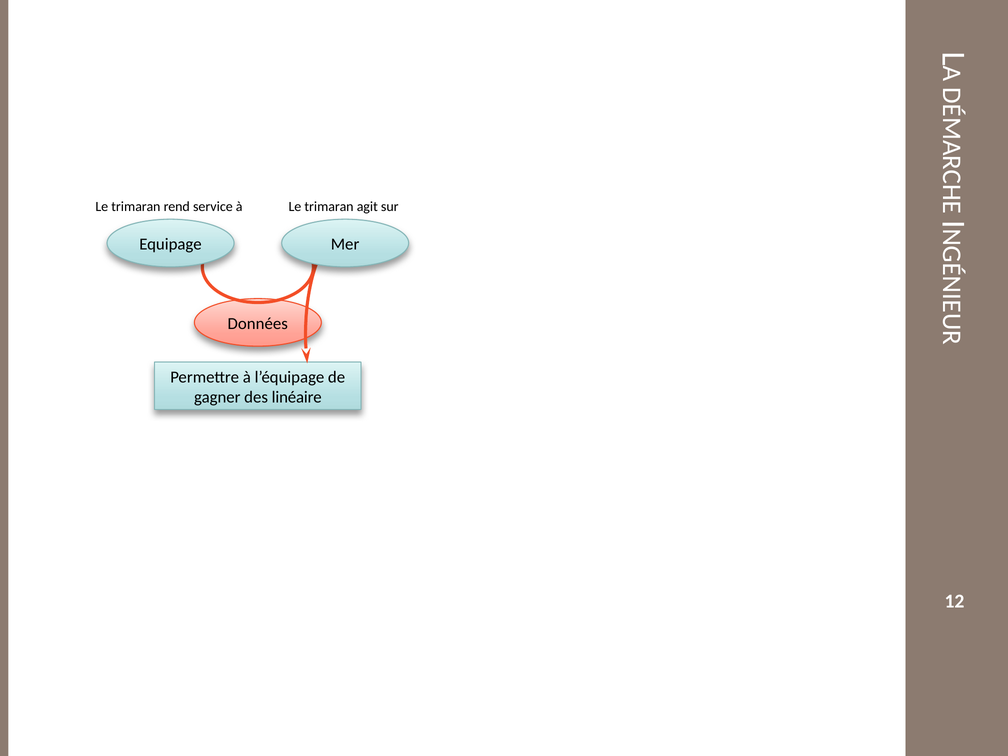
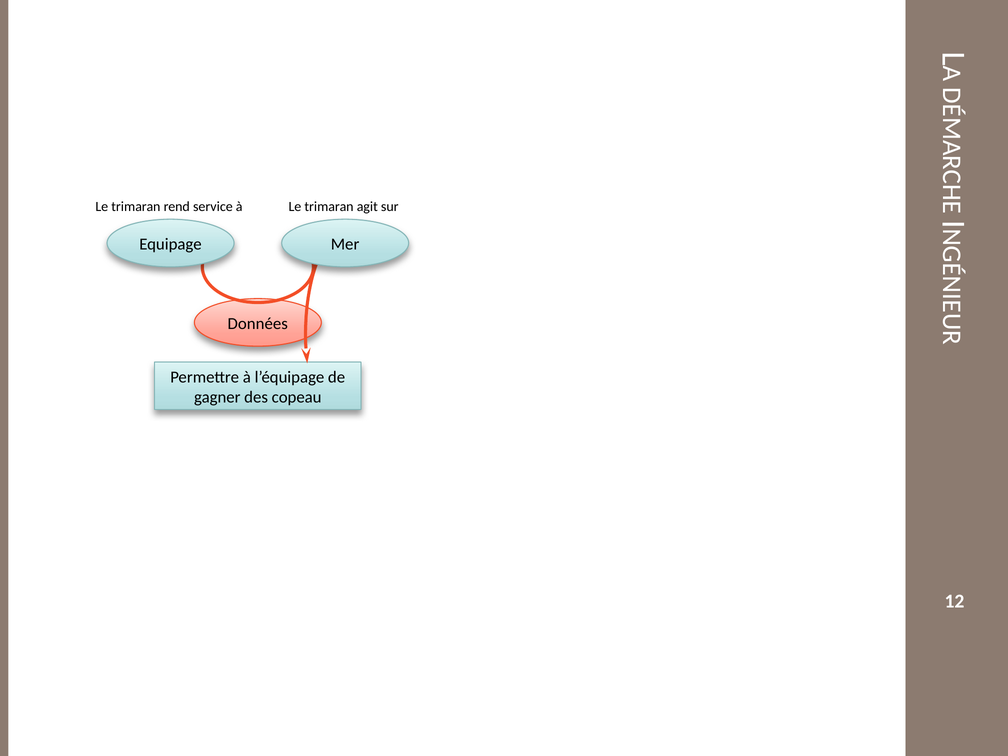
linéaire: linéaire -> copeau
